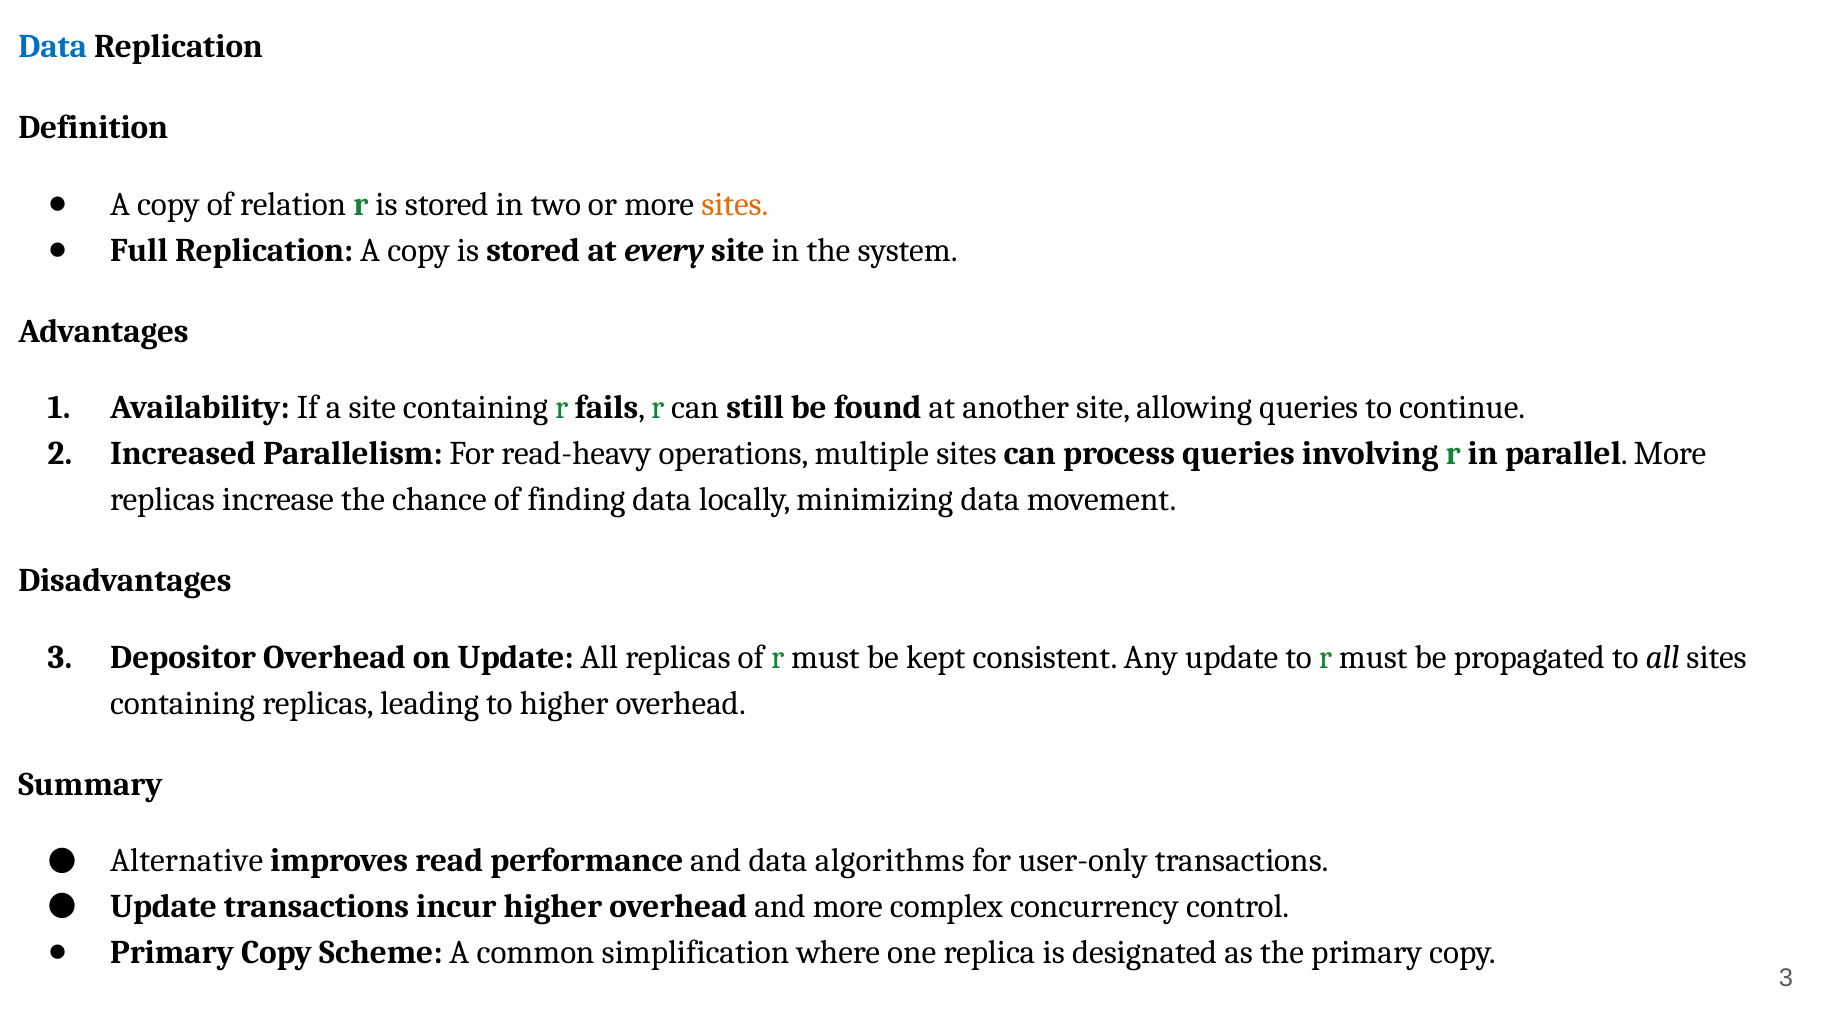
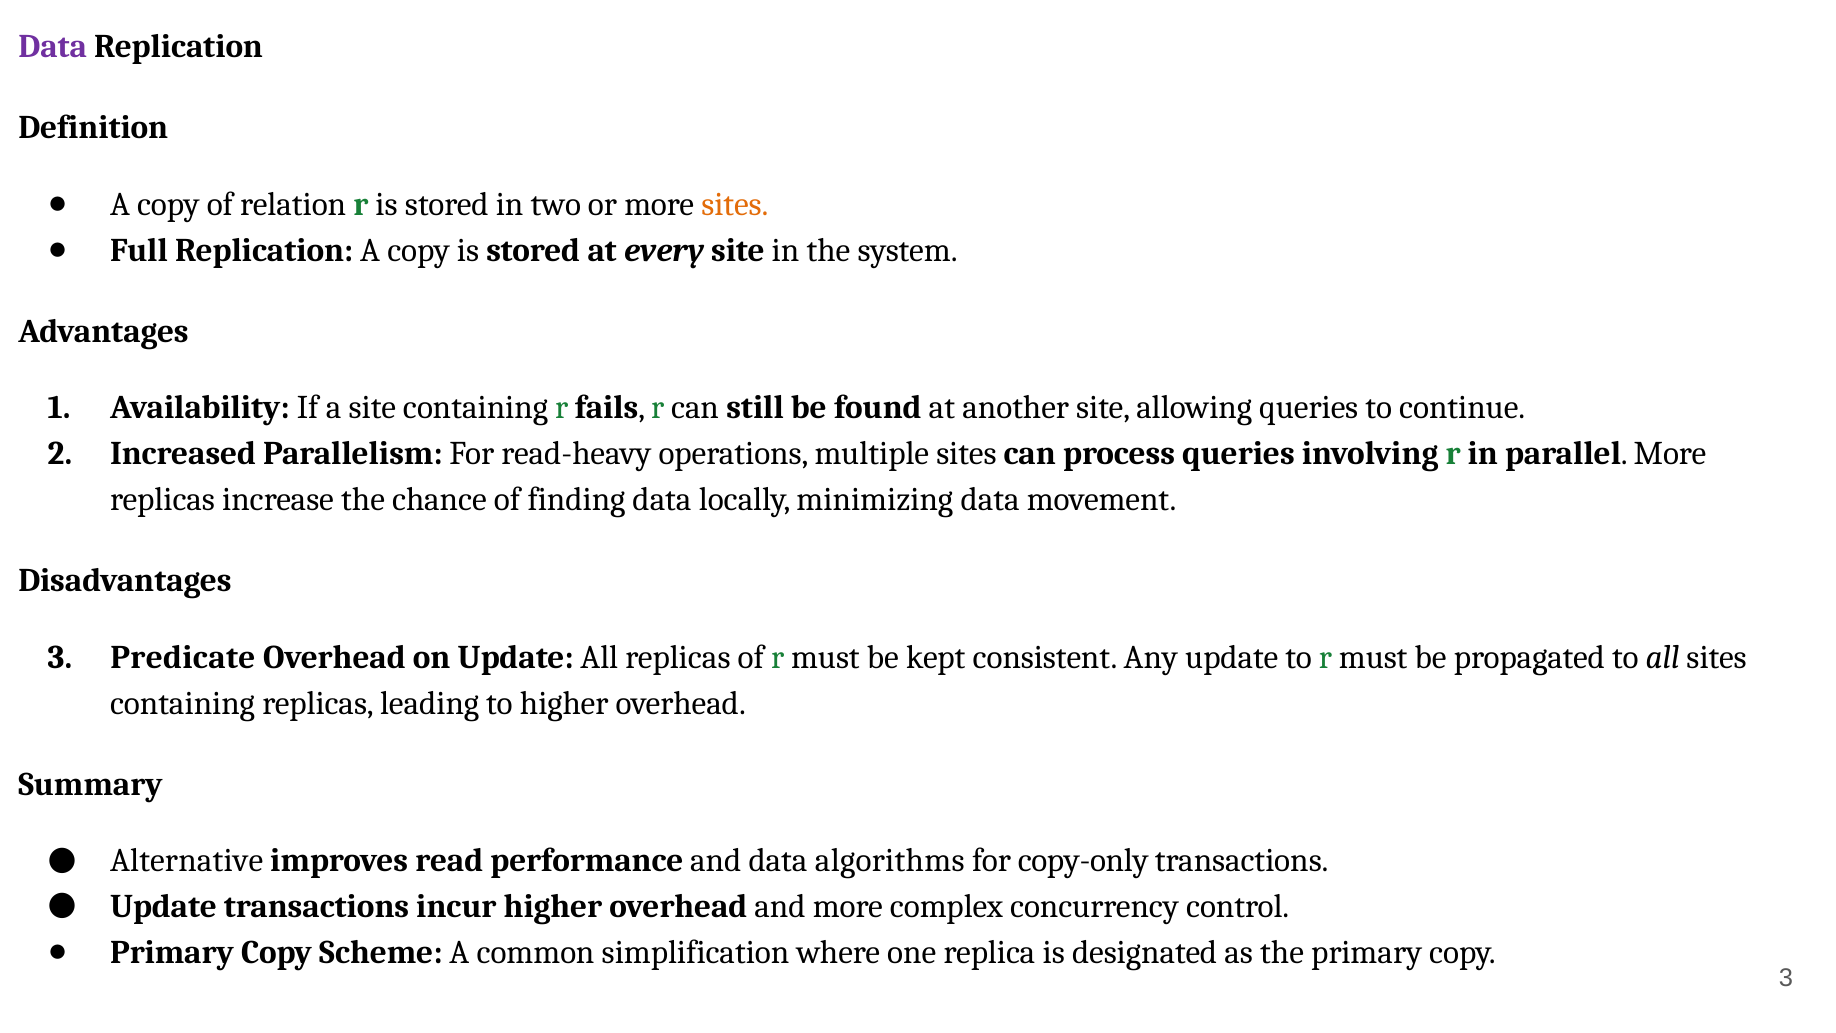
Data at (53, 47) colour: blue -> purple
Depositor: Depositor -> Predicate
user-only: user-only -> copy-only
